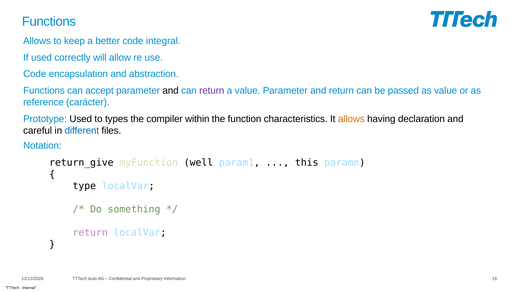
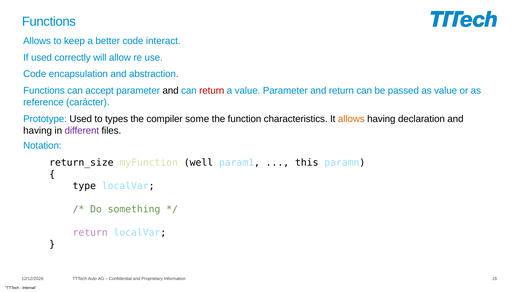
integral: integral -> interact
return at (212, 91) colour: purple -> red
within: within -> some
careful at (38, 131): careful -> having
different colour: blue -> purple
return_give: return_give -> return_size
